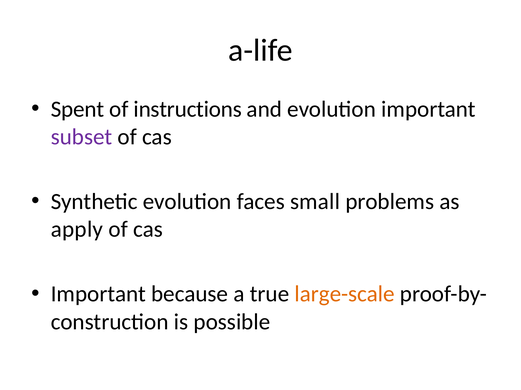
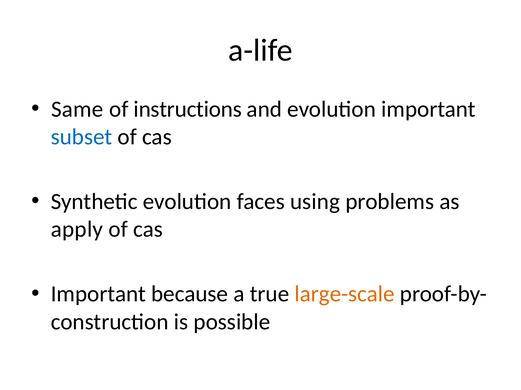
Spent: Spent -> Same
subset colour: purple -> blue
small: small -> using
